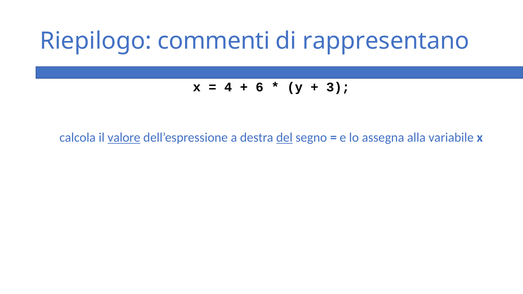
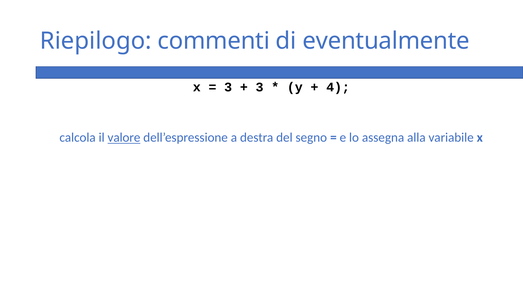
rappresentano: rappresentano -> eventualmente
4 at (228, 87): 4 -> 3
6 at (260, 87): 6 -> 3
3: 3 -> 4
del underline: present -> none
